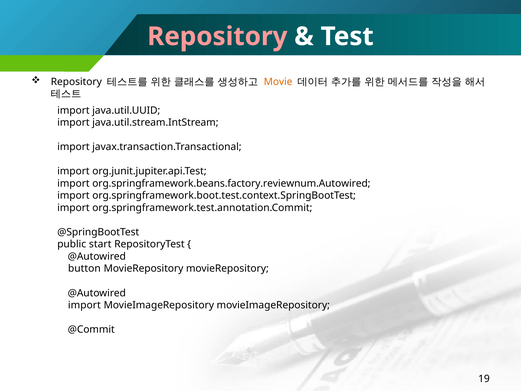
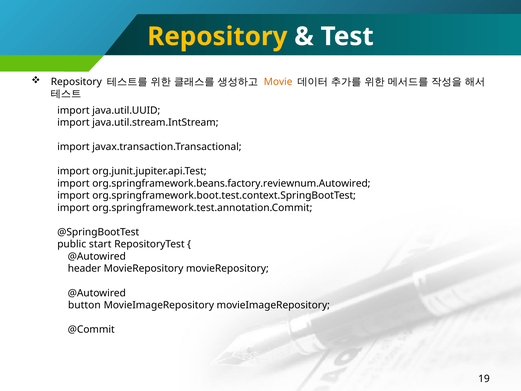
Repository at (217, 36) colour: pink -> yellow
button: button -> header
import at (84, 305): import -> button
